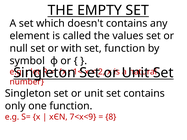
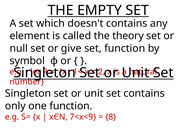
values: values -> theory
with: with -> give
